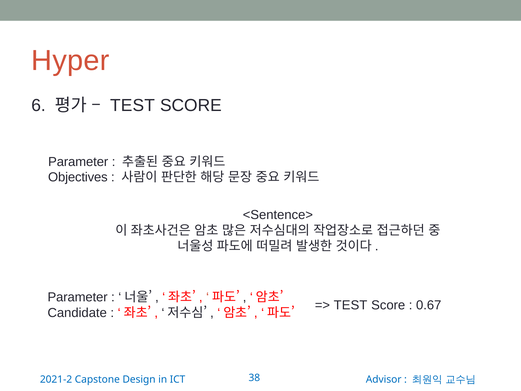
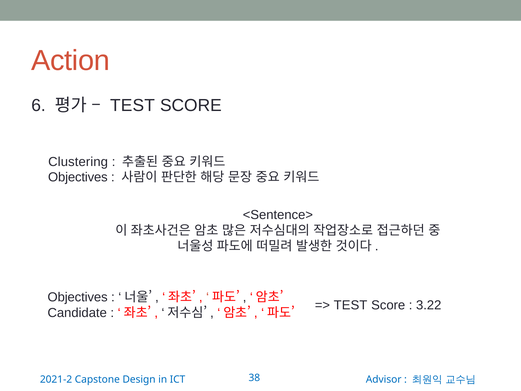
Hyper: Hyper -> Action
Parameter at (78, 162): Parameter -> Clustering
Parameter at (78, 297): Parameter -> Objectives
0.67: 0.67 -> 3.22
